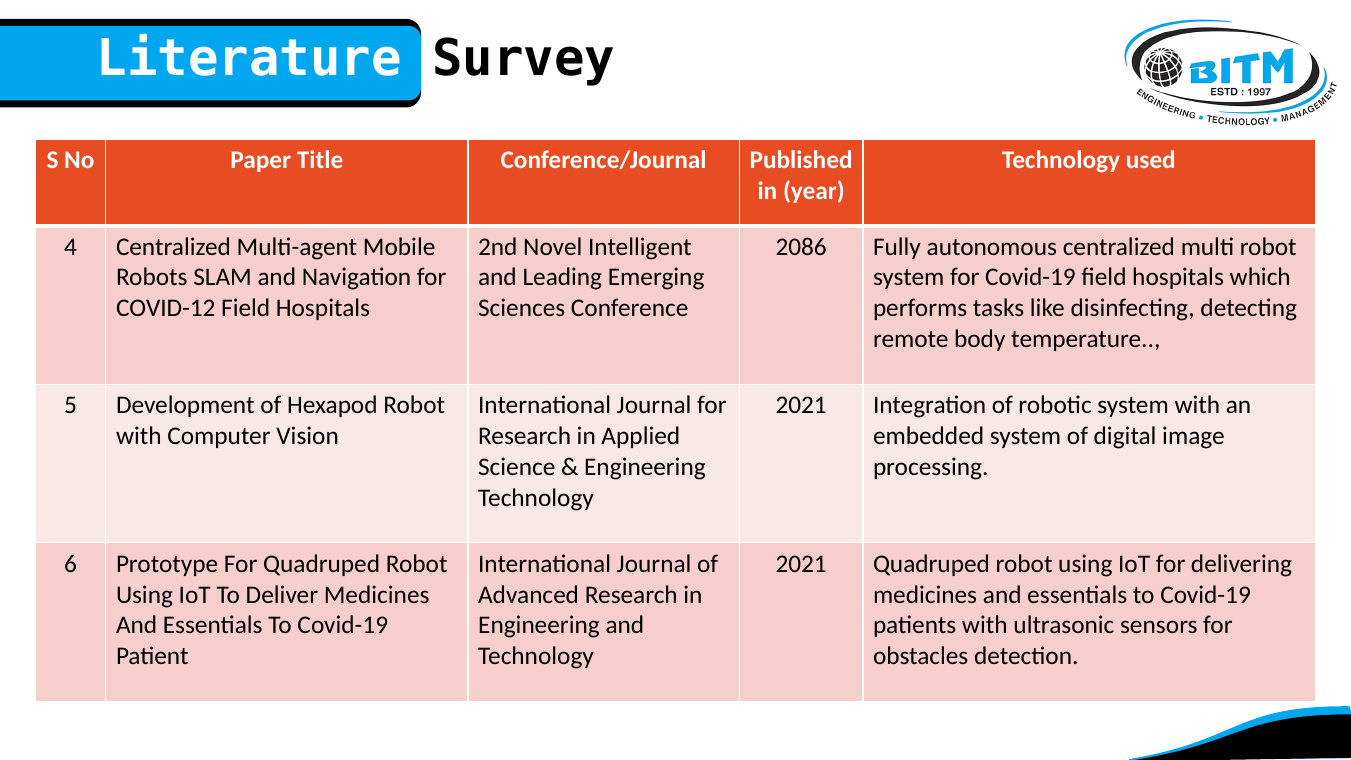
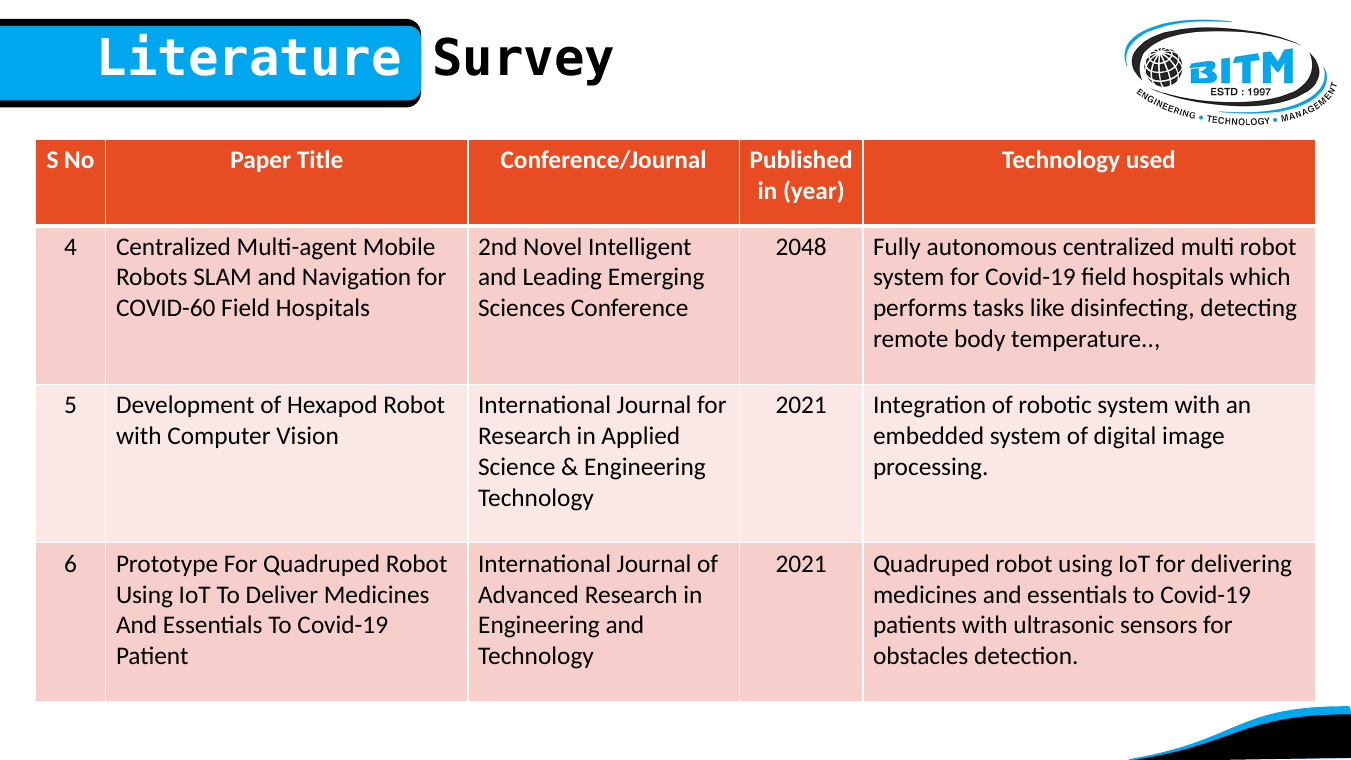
2086: 2086 -> 2048
COVID-12: COVID-12 -> COVID-60
